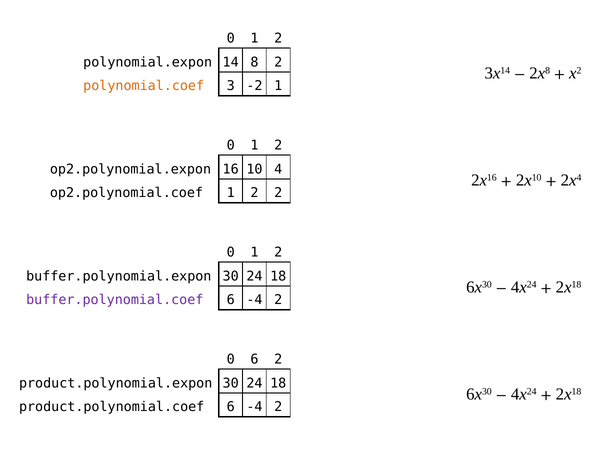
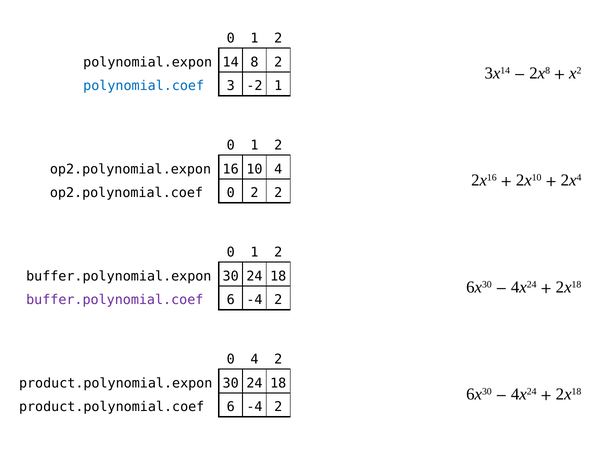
polynomial.coef colour: orange -> blue
op2.polynomial.coef 1: 1 -> 0
0 6: 6 -> 4
